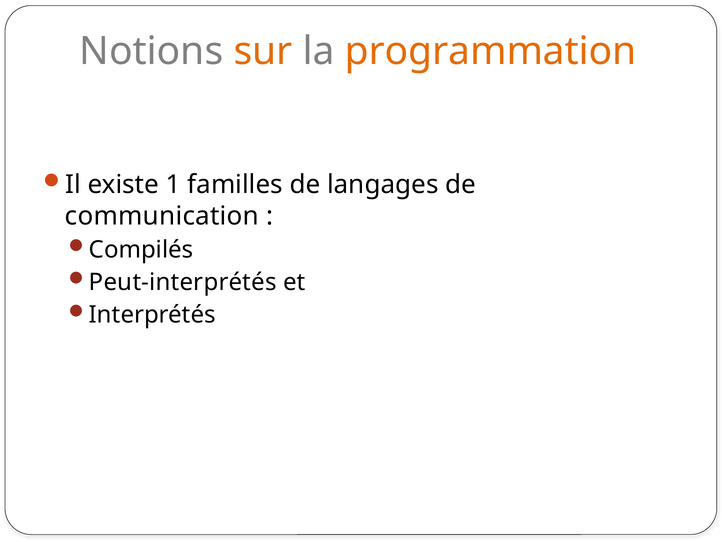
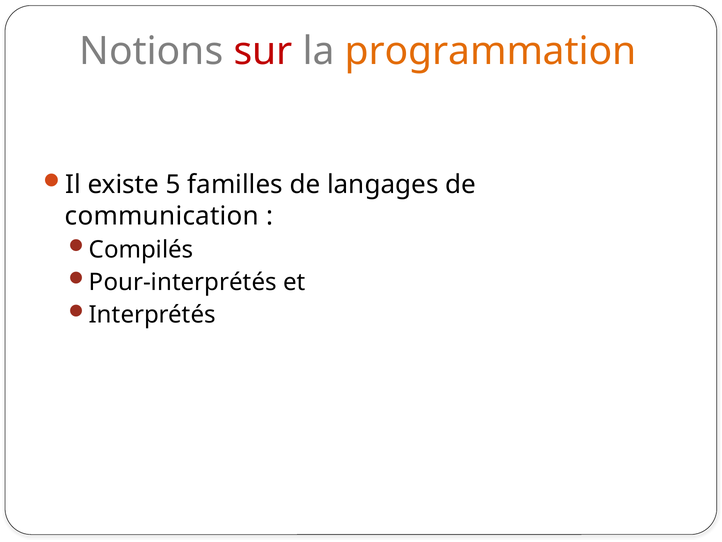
sur colour: orange -> red
1: 1 -> 5
Peut-interprétés: Peut-interprétés -> Pour-interprétés
